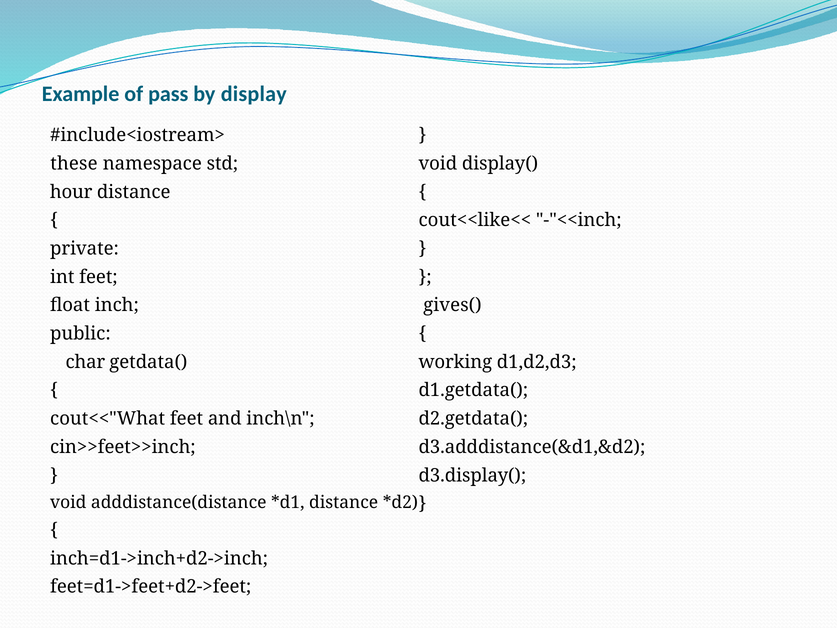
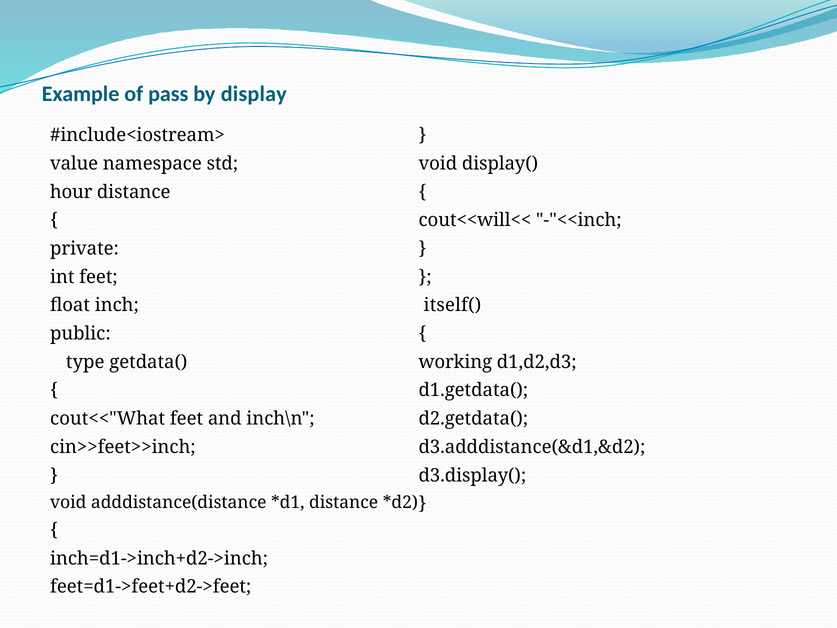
these: these -> value
cout<<like<<: cout<<like<< -> cout<<will<<
gives(: gives( -> itself(
char: char -> type
